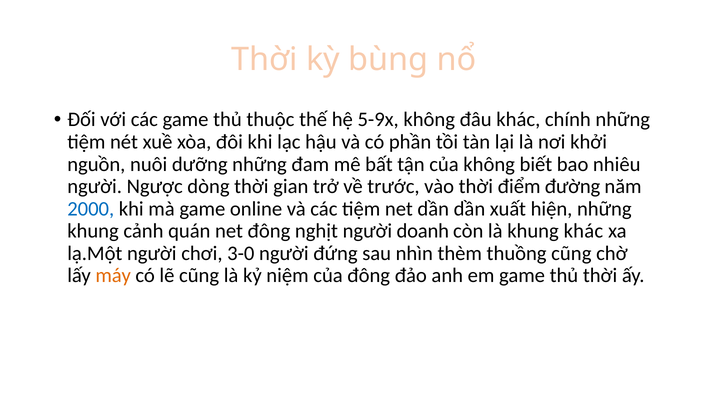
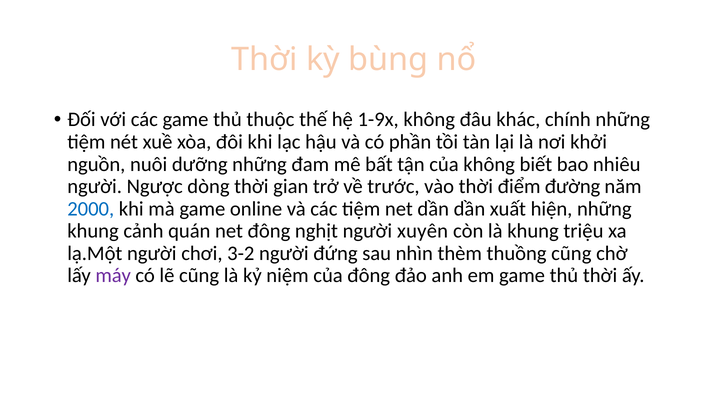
5-9x: 5-9x -> 1-9x
doanh: doanh -> xuyên
khung khác: khác -> triệu
3-0: 3-0 -> 3-2
máy colour: orange -> purple
